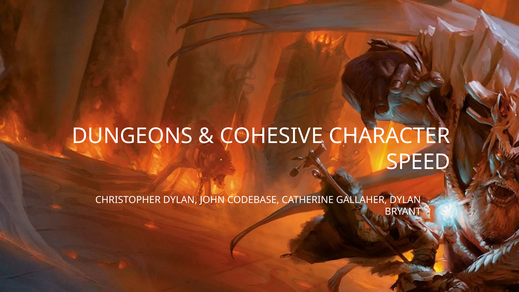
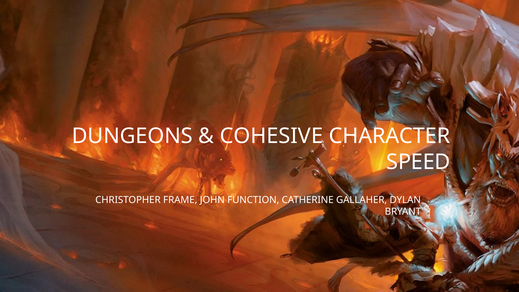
CHRISTOPHER DYLAN: DYLAN -> FRAME
CODEBASE: CODEBASE -> FUNCTION
